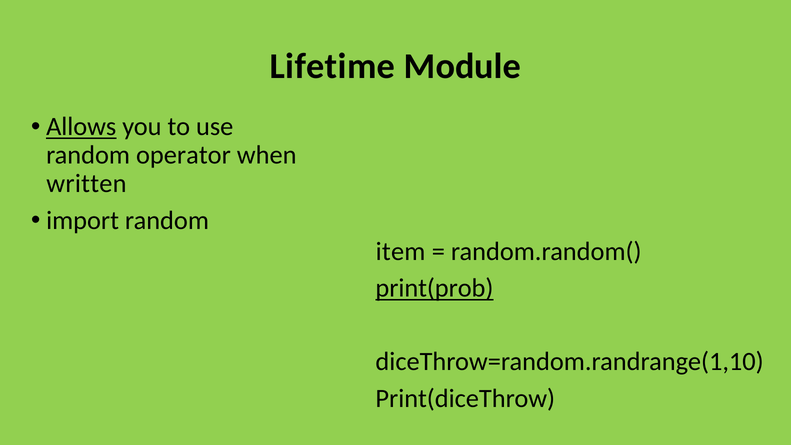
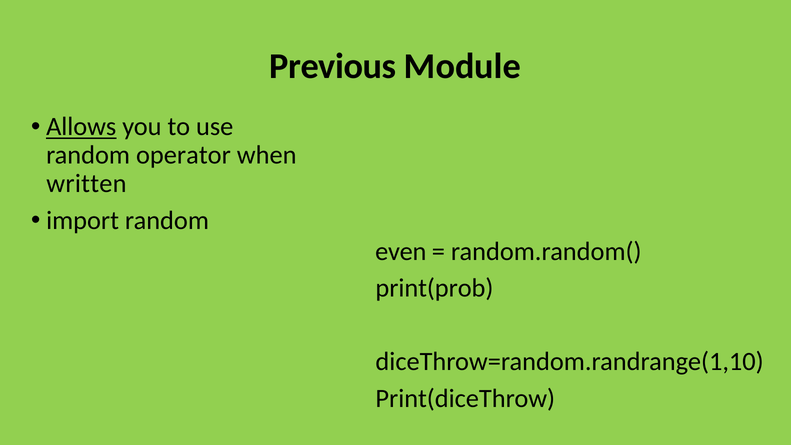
Lifetime: Lifetime -> Previous
item: item -> even
print(prob underline: present -> none
